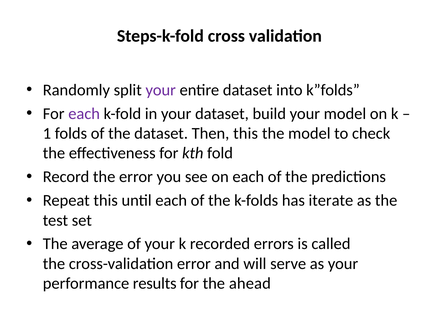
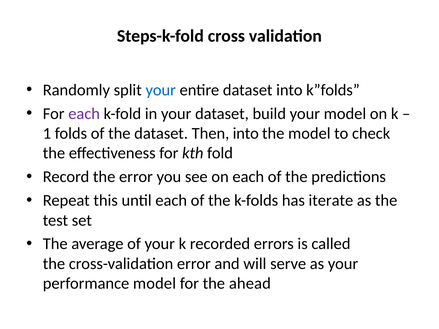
your at (161, 90) colour: purple -> blue
Then this: this -> into
performance results: results -> model
